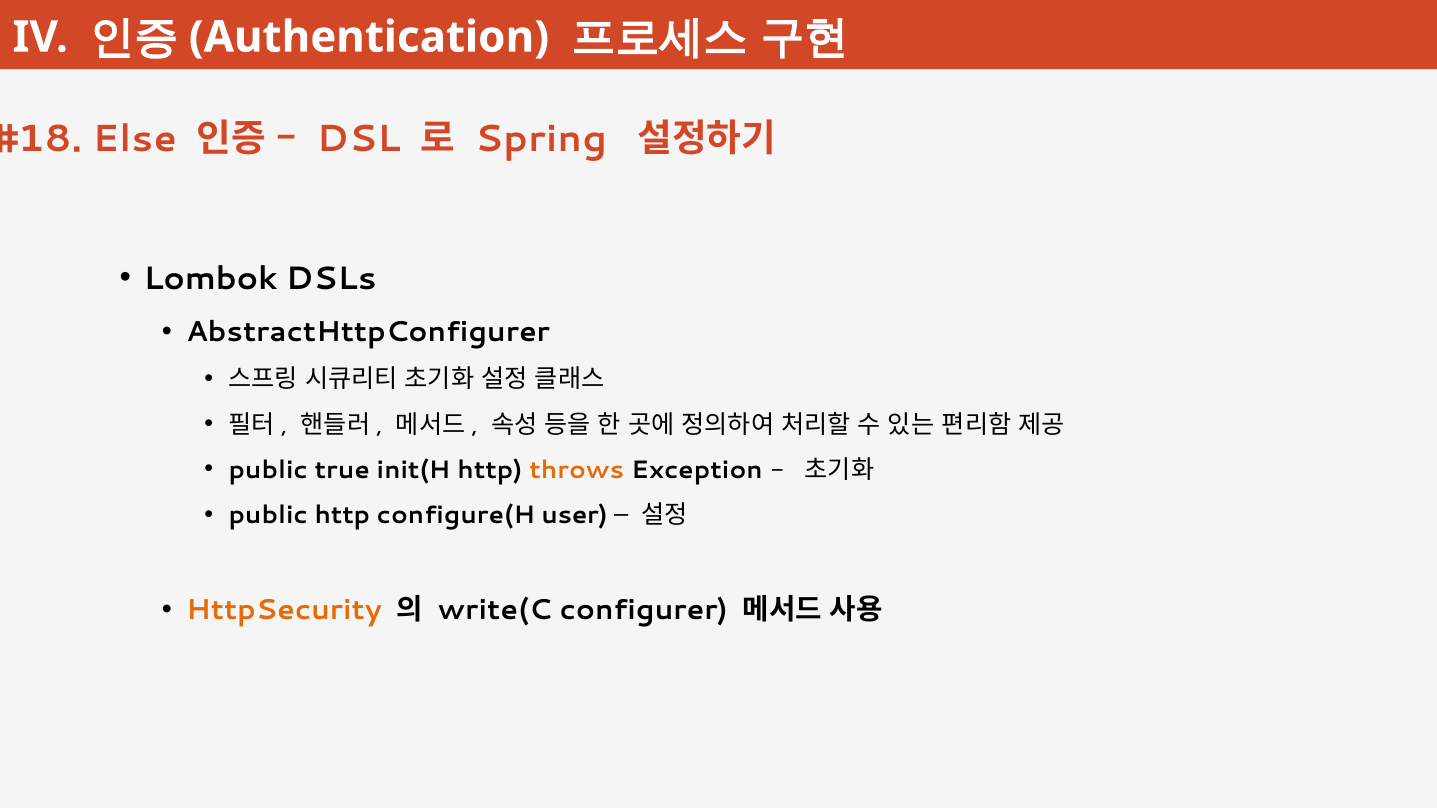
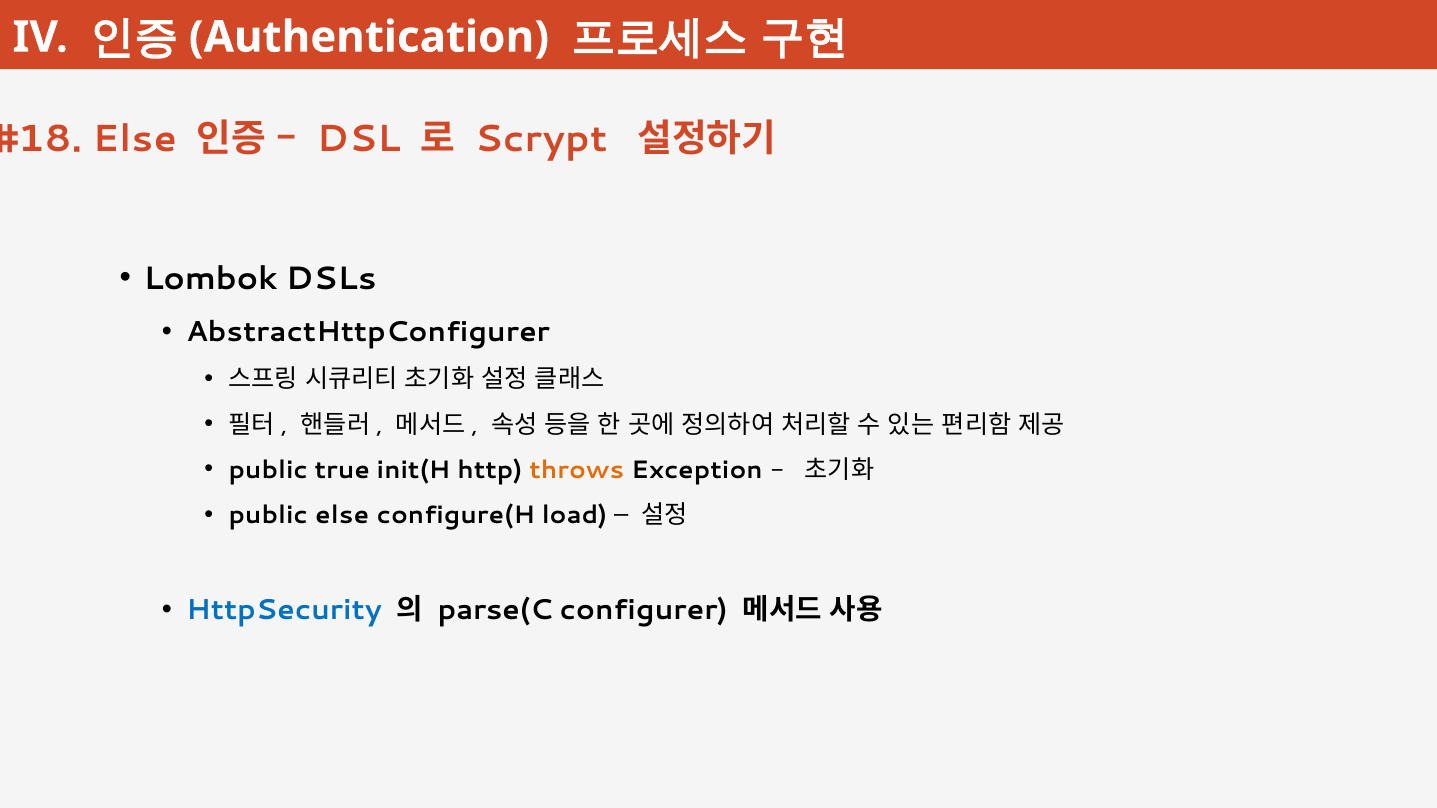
Spring: Spring -> Scrypt
public http: http -> else
user: user -> load
HttpSecurity colour: orange -> blue
write(C: write(C -> parse(C
